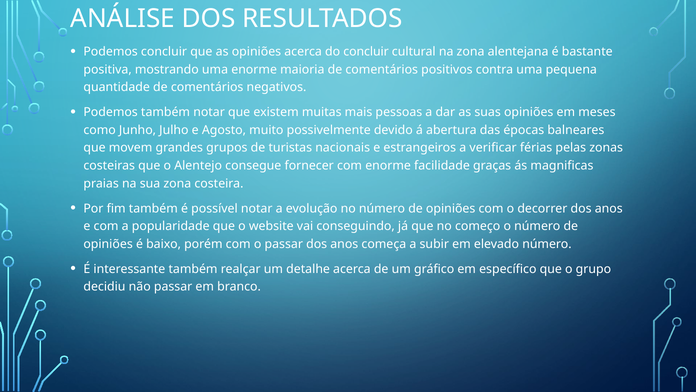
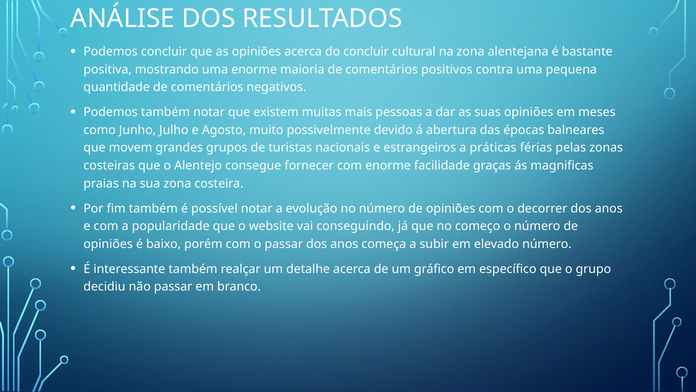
verificar: verificar -> práticas
